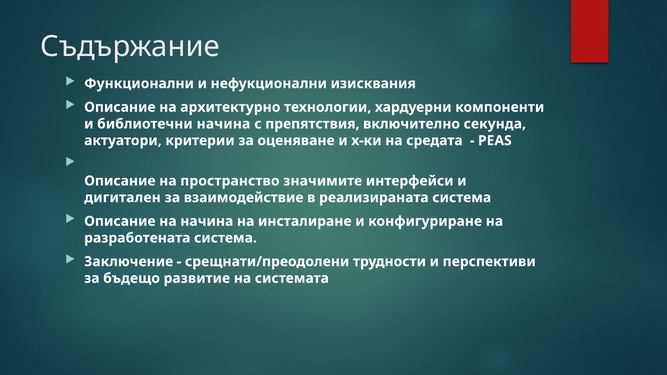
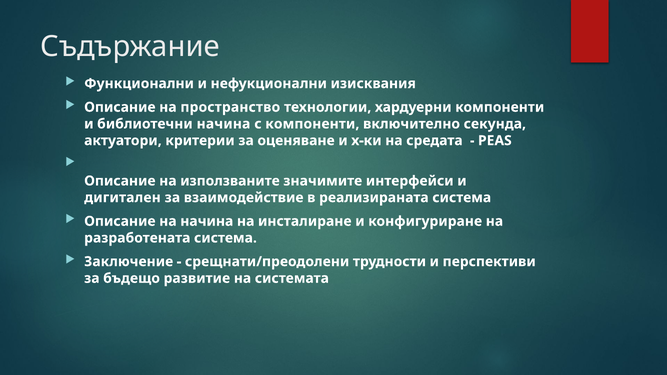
архитектурно: архитектурно -> пространство
с препятствия: препятствия -> компоненти
пространство: пространство -> използваните
